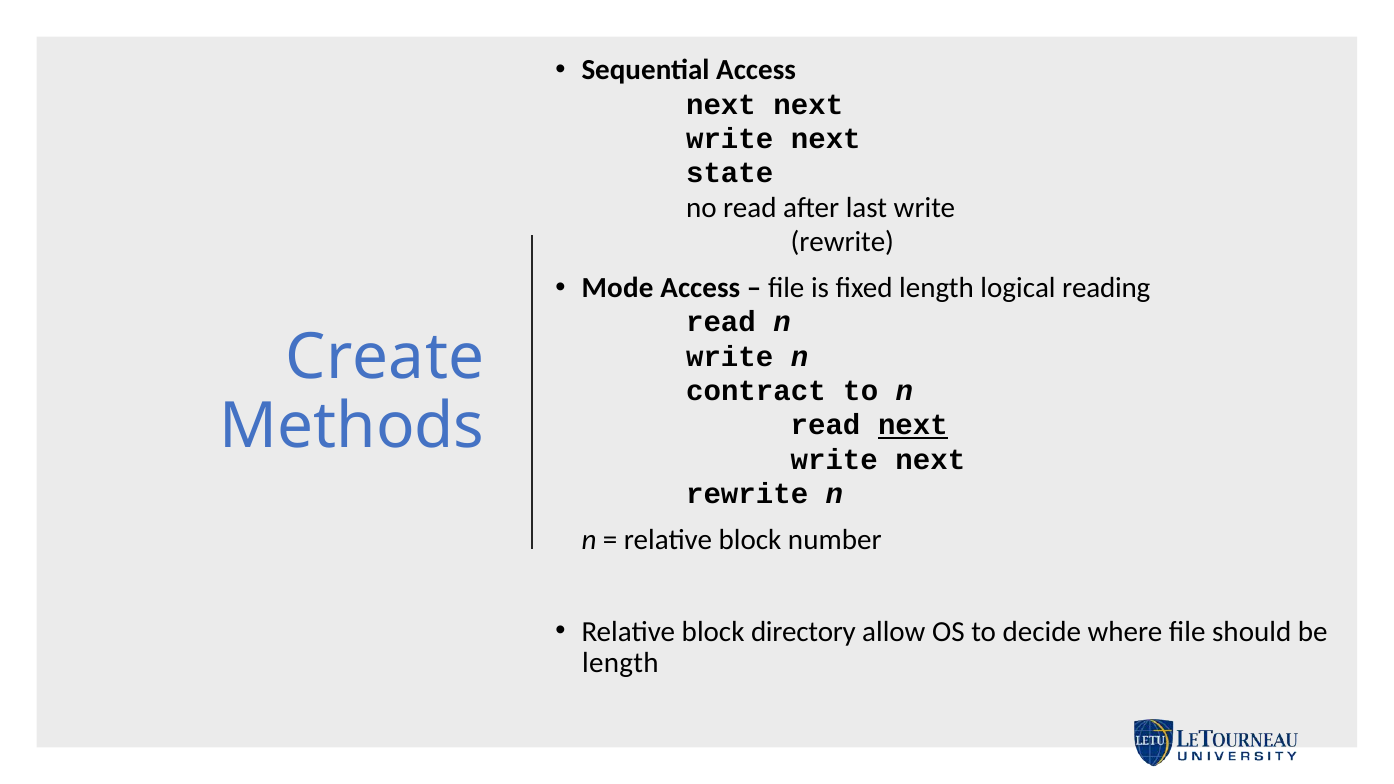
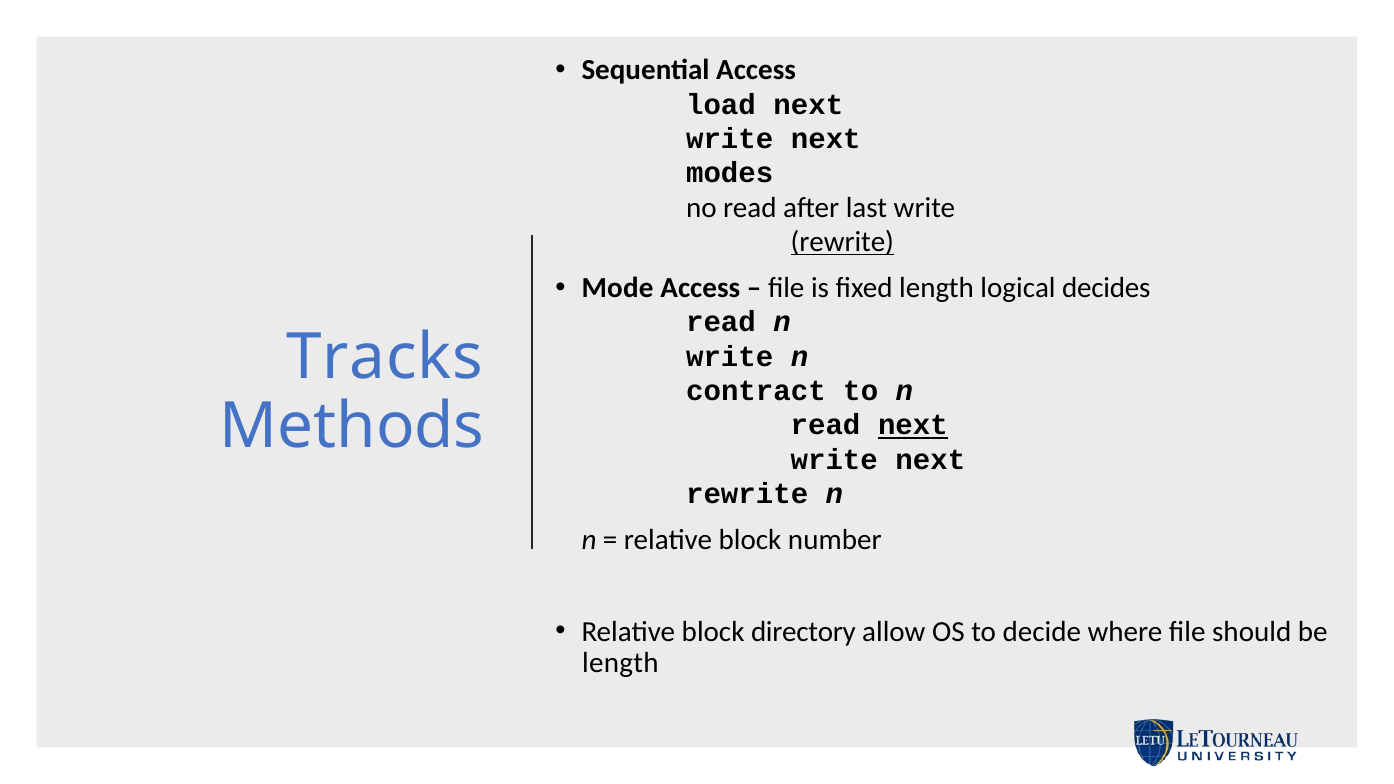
next at (721, 105): next -> load
state: state -> modes
rewrite at (842, 242) underline: none -> present
reading: reading -> decides
Create: Create -> Tracks
